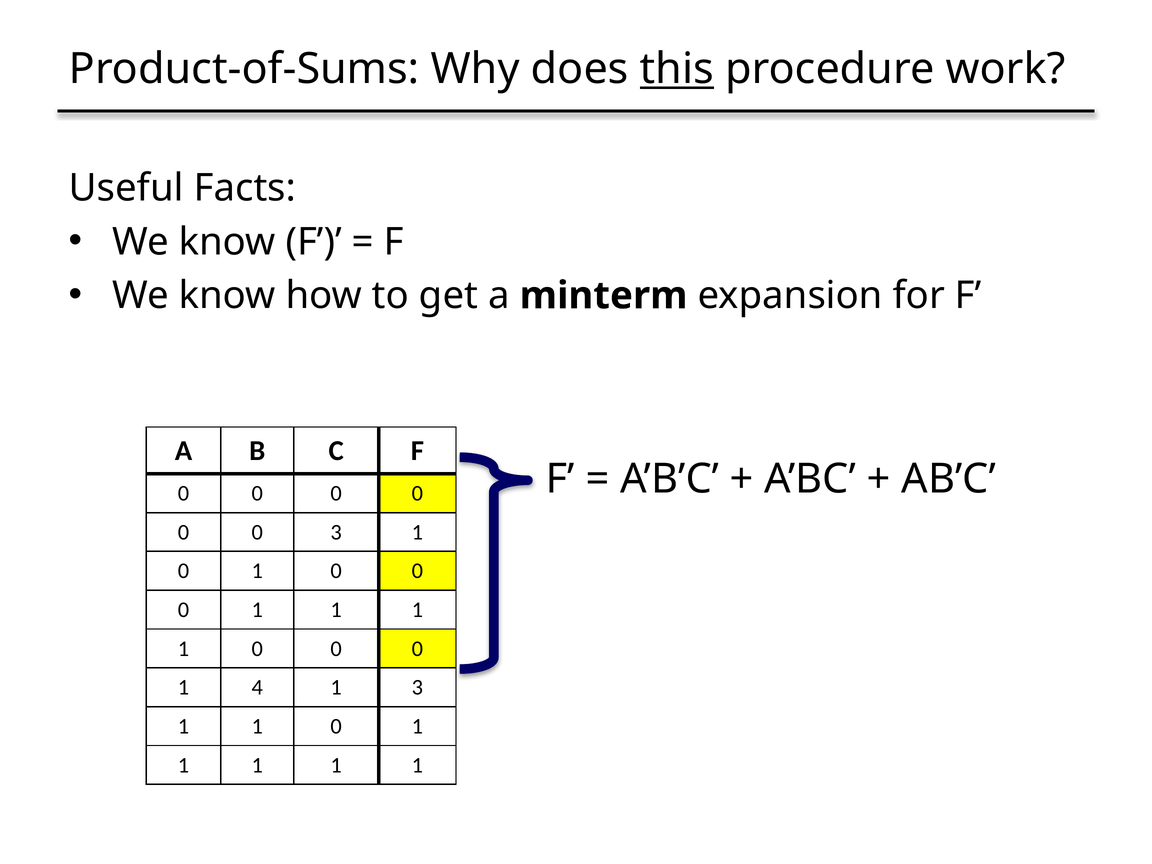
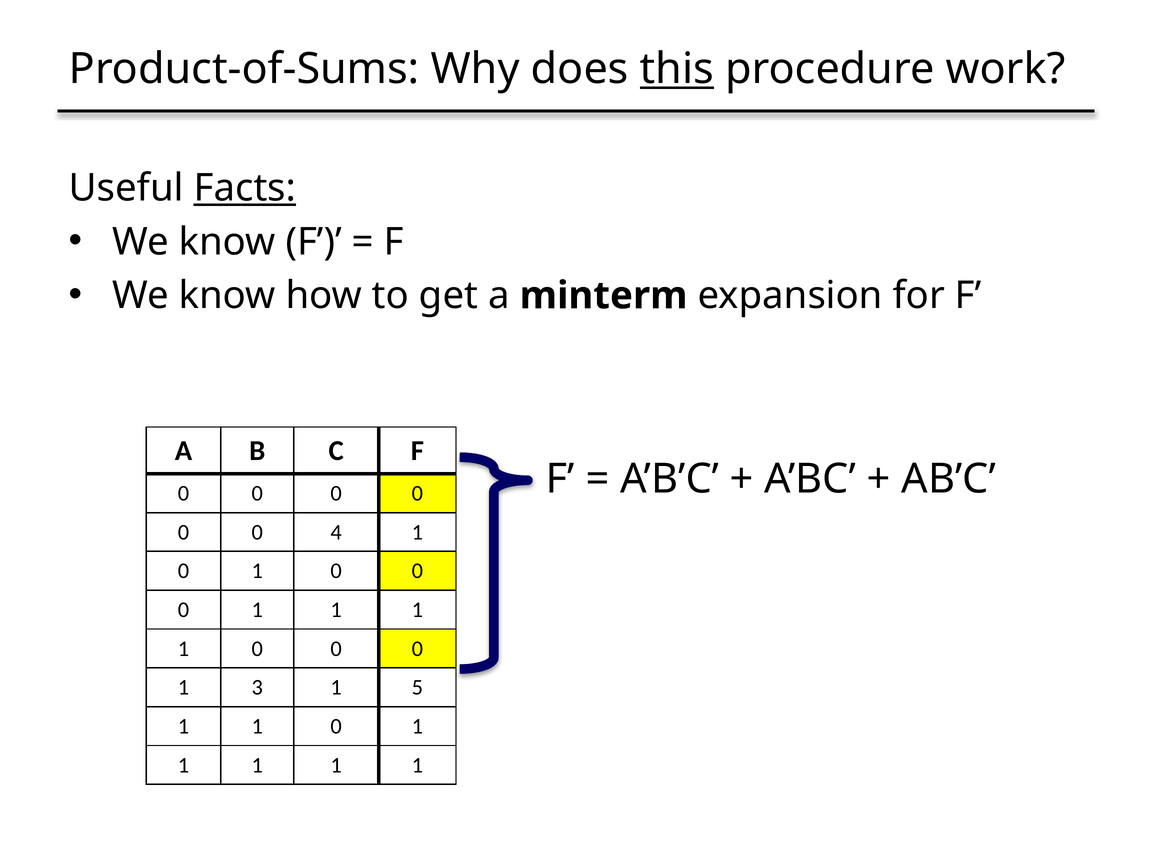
Facts underline: none -> present
0 3: 3 -> 4
4: 4 -> 3
1 3: 3 -> 5
